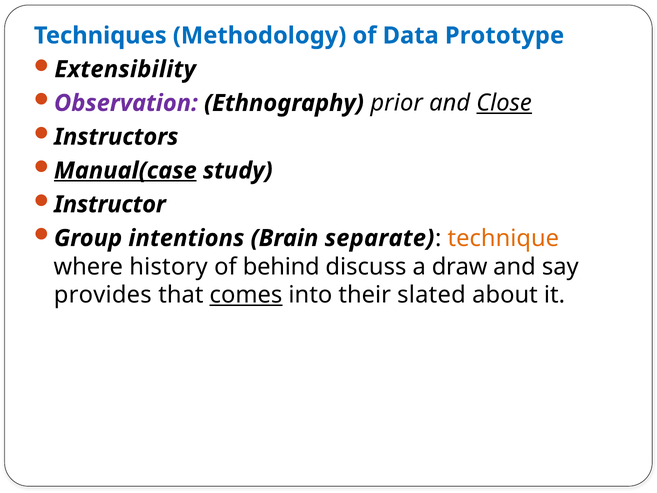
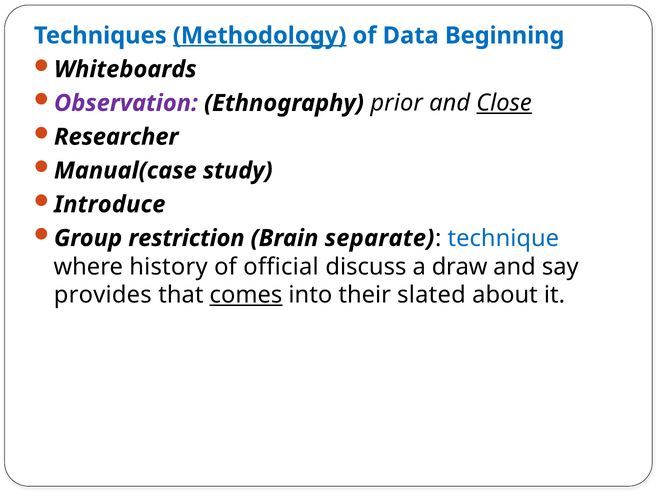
Methodology underline: none -> present
Prototype: Prototype -> Beginning
Extensibility: Extensibility -> Whiteboards
Instructors: Instructors -> Researcher
Manual(case underline: present -> none
Instructor: Instructor -> Introduce
intentions: intentions -> restriction
technique colour: orange -> blue
behind: behind -> official
